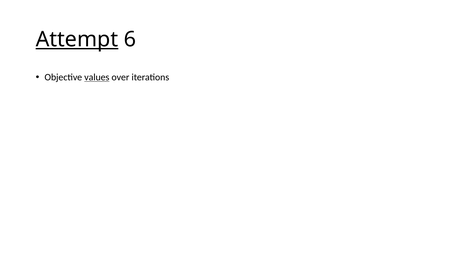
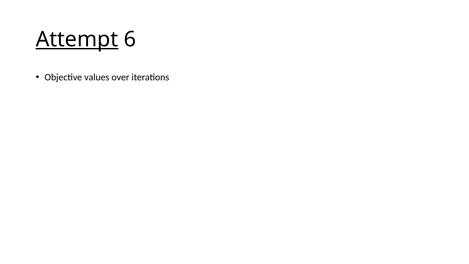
values underline: present -> none
